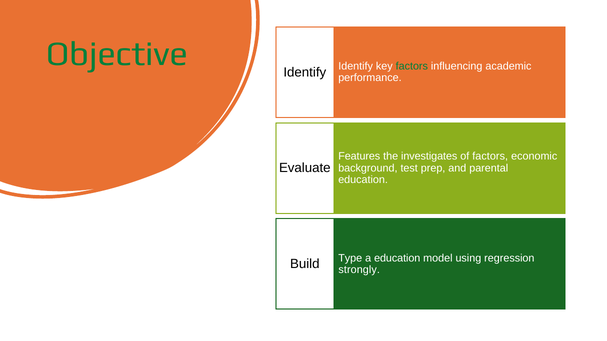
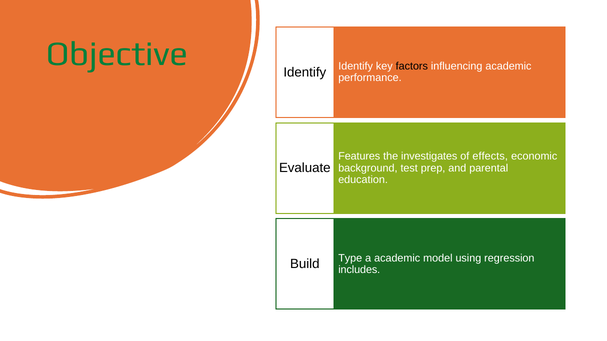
factors at (412, 66) colour: green -> black
of factors: factors -> effects
a education: education -> academic
strongly: strongly -> includes
